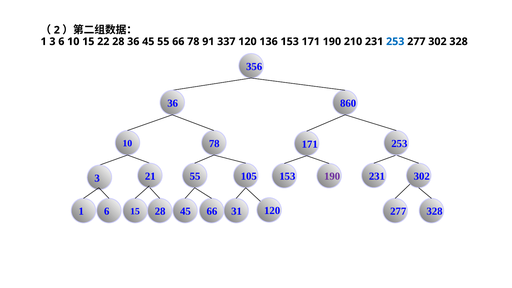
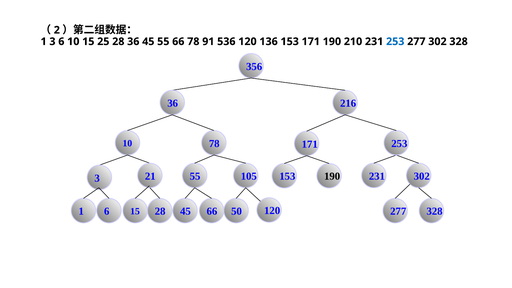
22: 22 -> 25
337: 337 -> 536
860: 860 -> 216
190 at (332, 176) colour: purple -> black
31: 31 -> 50
